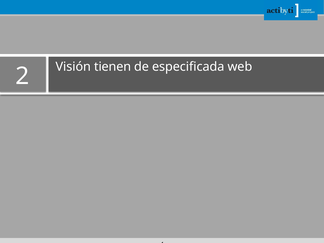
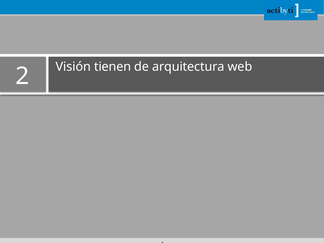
especificada: especificada -> arquitectura
